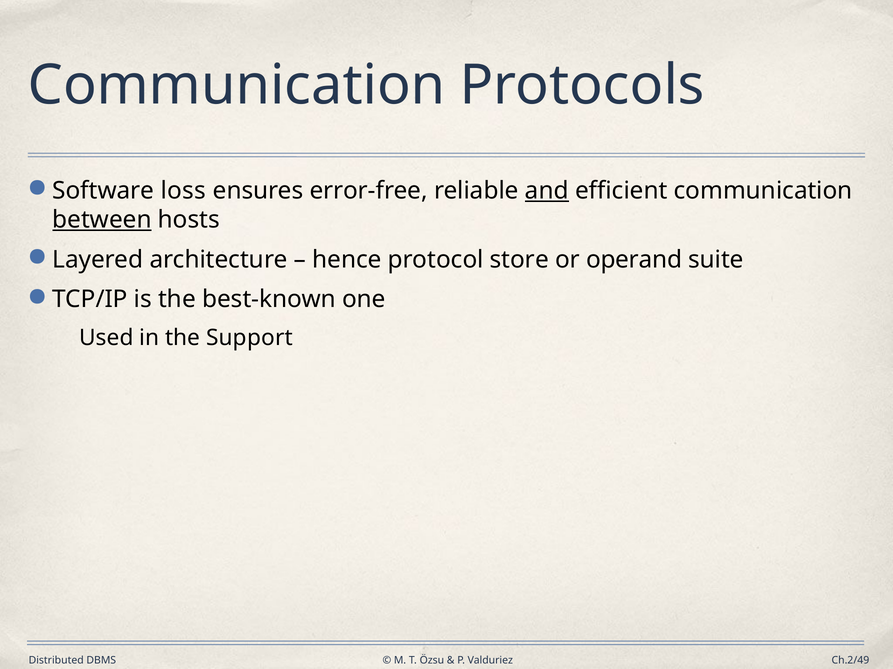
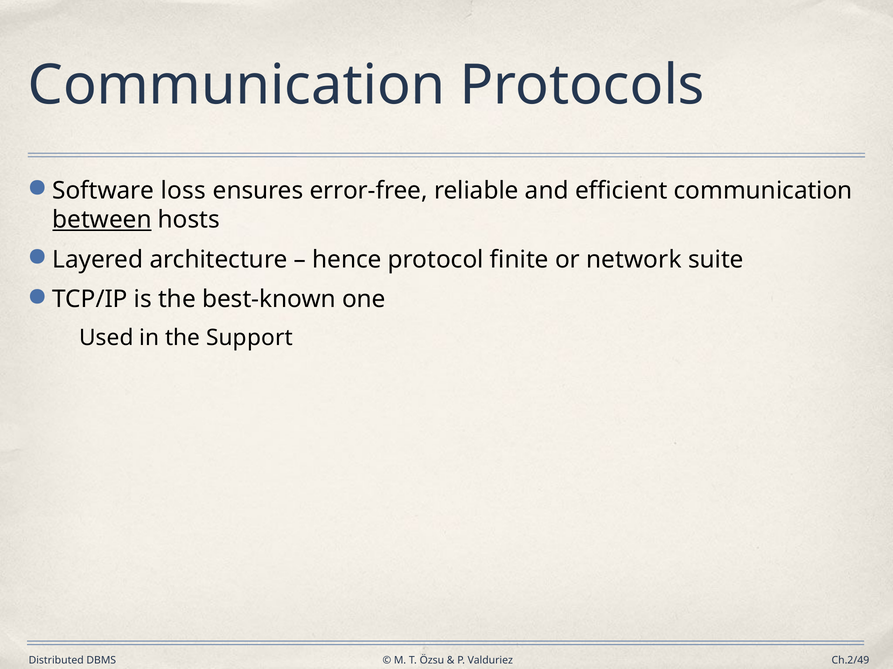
and underline: present -> none
store: store -> finite
operand: operand -> network
